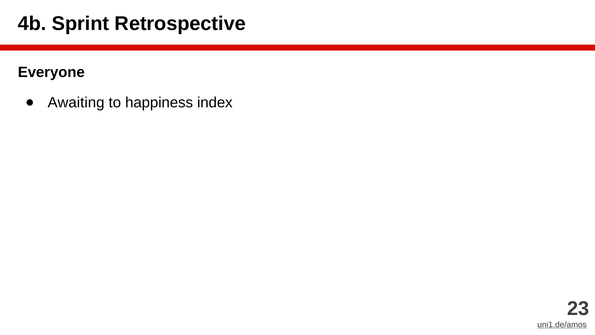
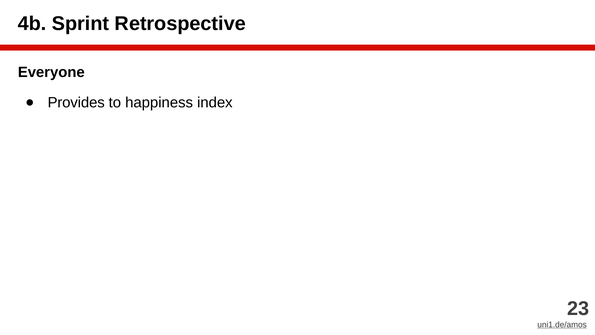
Awaiting: Awaiting -> Provides
